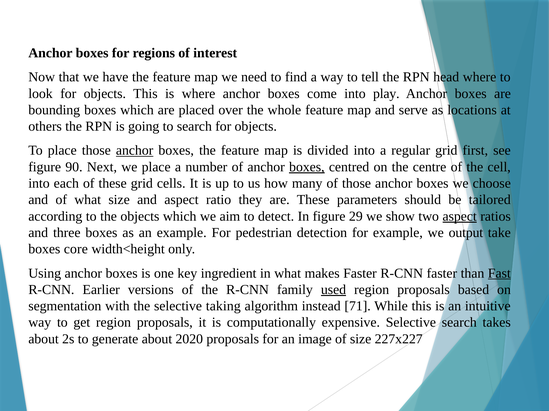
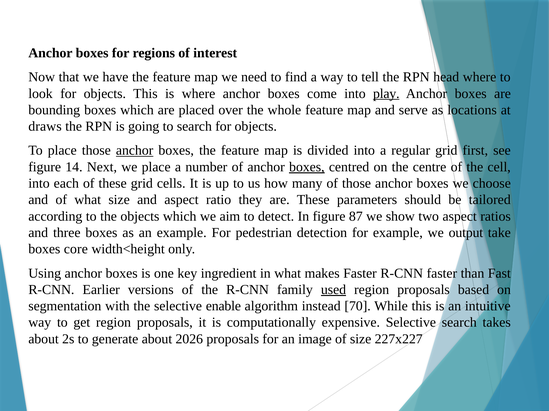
play underline: none -> present
others: others -> draws
90: 90 -> 14
29: 29 -> 87
aspect at (460, 217) underline: present -> none
Fast underline: present -> none
taking: taking -> enable
71: 71 -> 70
2020: 2020 -> 2026
